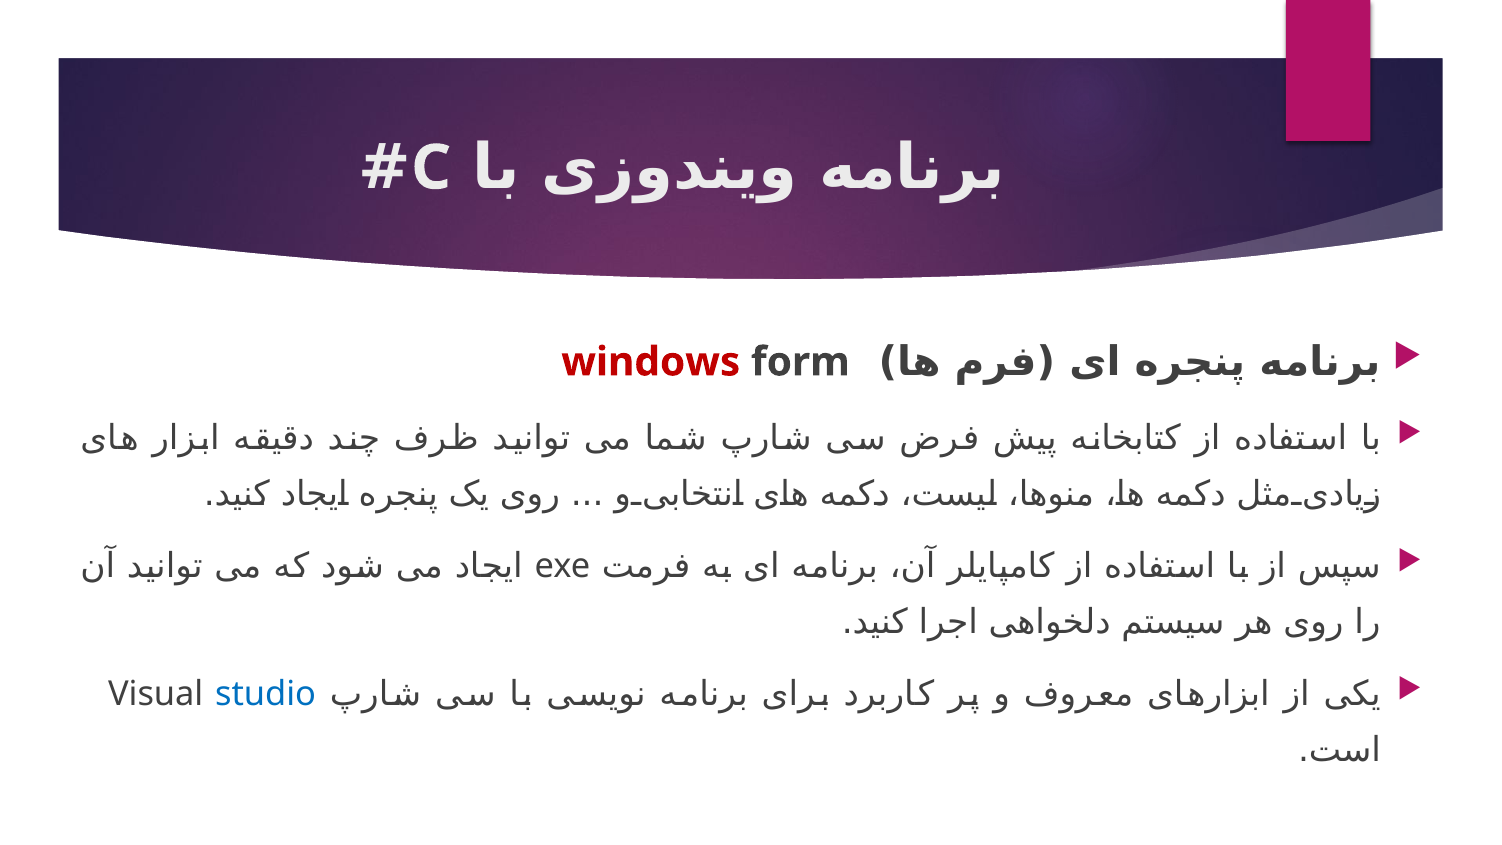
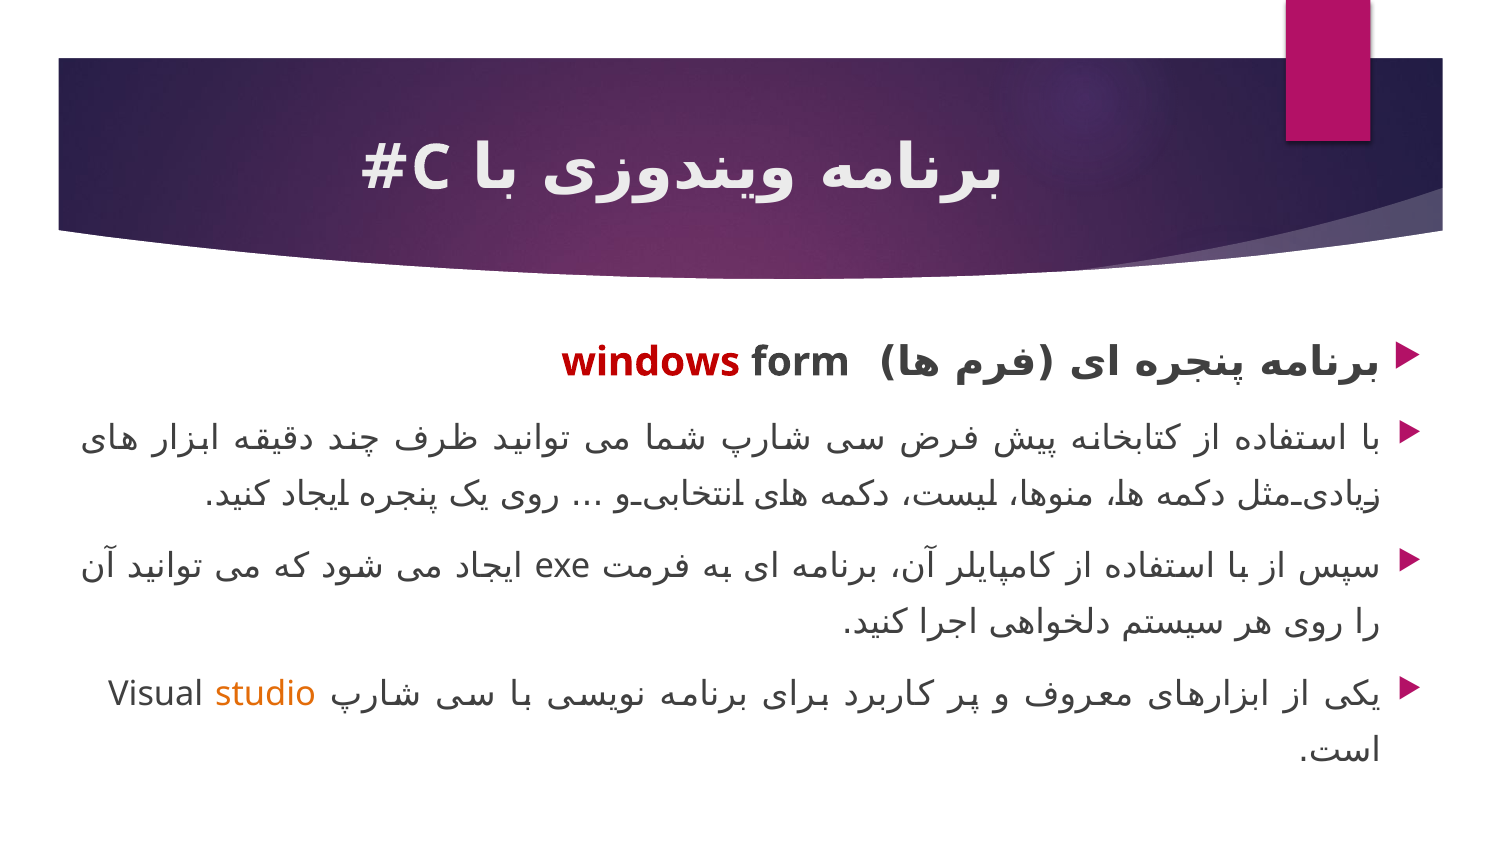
studio colour: blue -> orange
